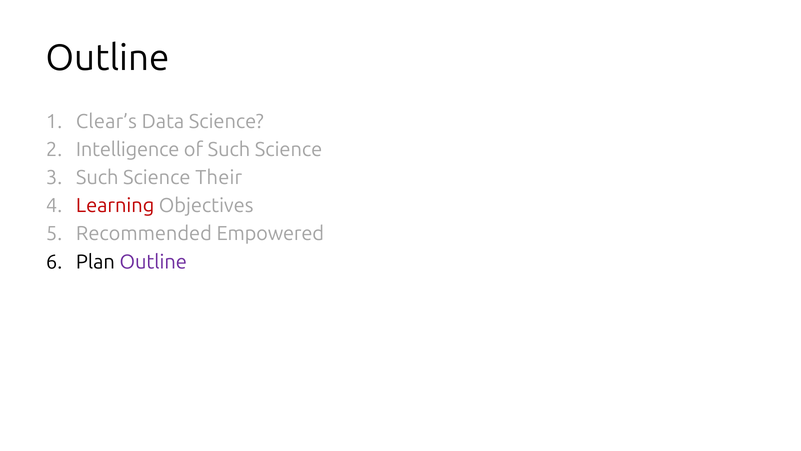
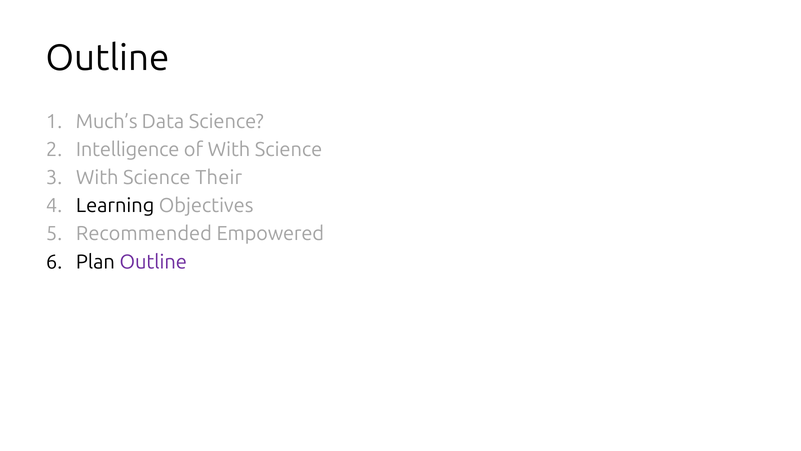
Clear’s: Clear’s -> Much’s
of Such: Such -> With
Such at (97, 178): Such -> With
Learning colour: red -> black
